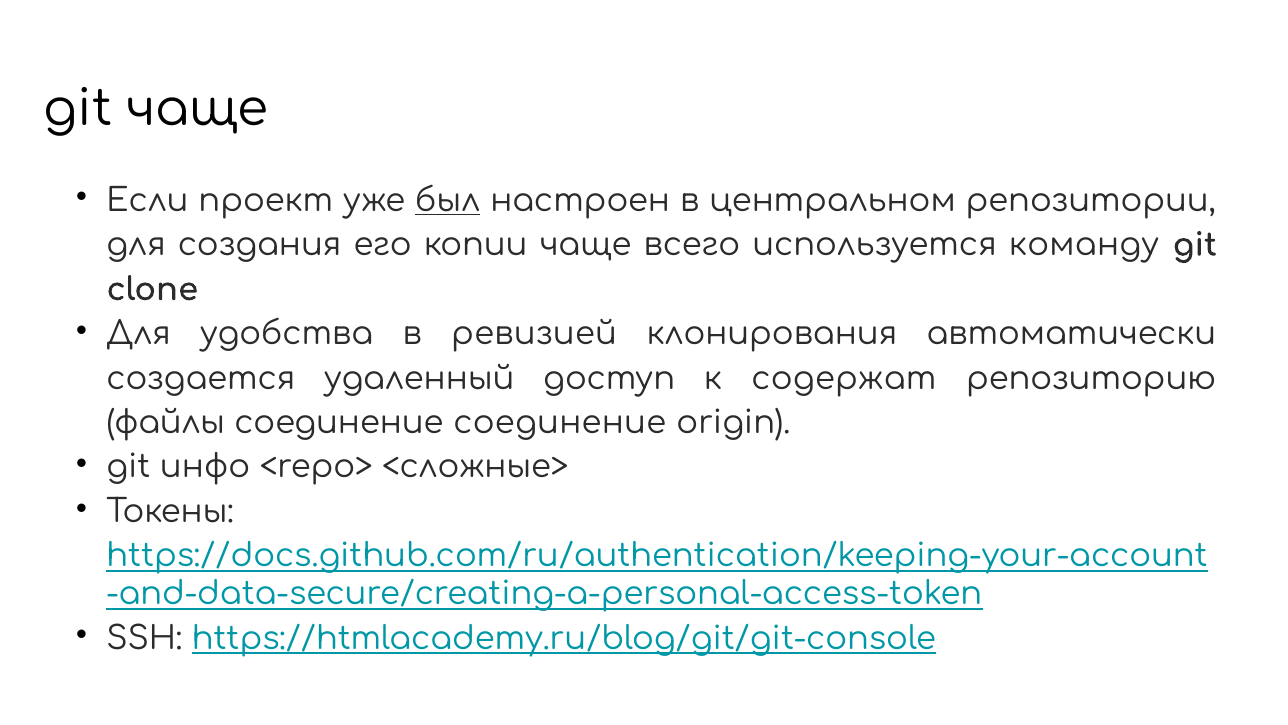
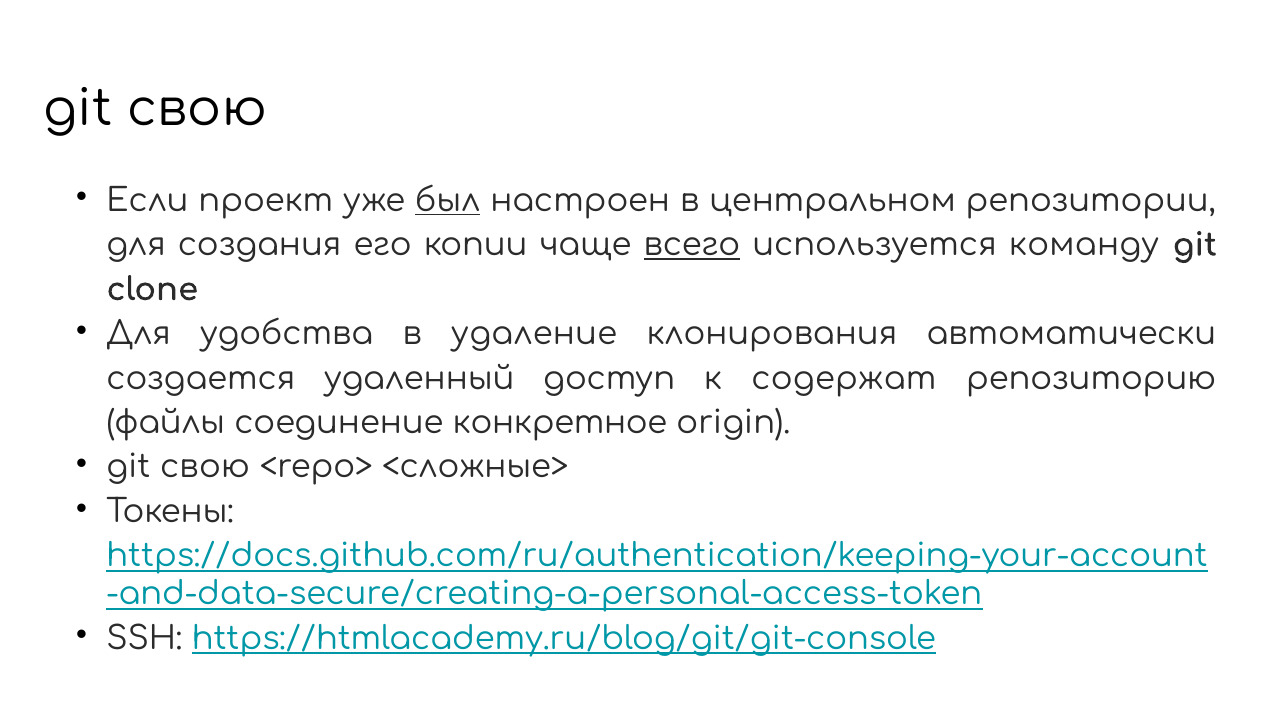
чаще at (197, 109): чаще -> свою
всего underline: none -> present
ревизией: ревизией -> удаление
соединение соединение: соединение -> конкретное
инфо at (205, 467): инфо -> свою
